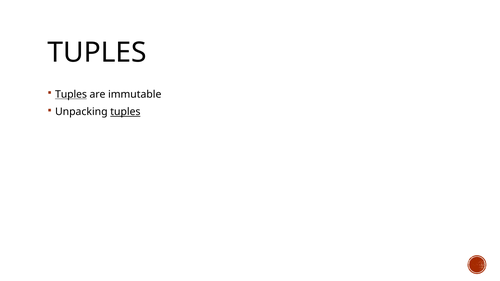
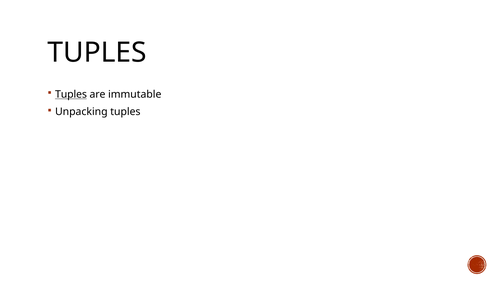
tuples at (125, 112) underline: present -> none
